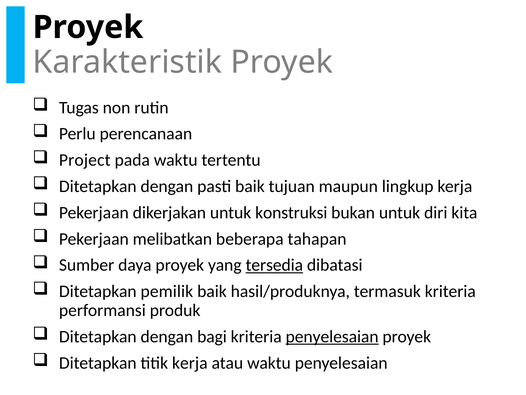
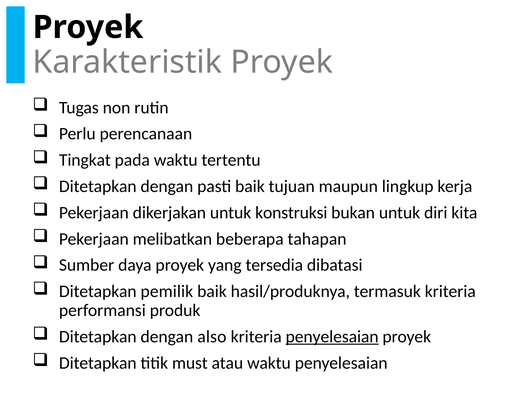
Project: Project -> Tingkat
tersedia underline: present -> none
bagi: bagi -> also
titik kerja: kerja -> must
